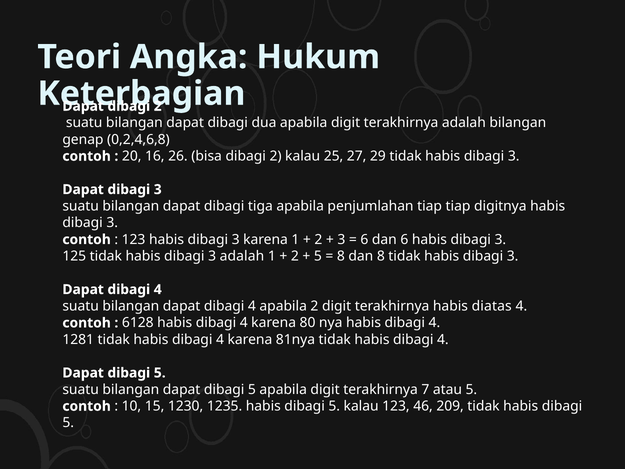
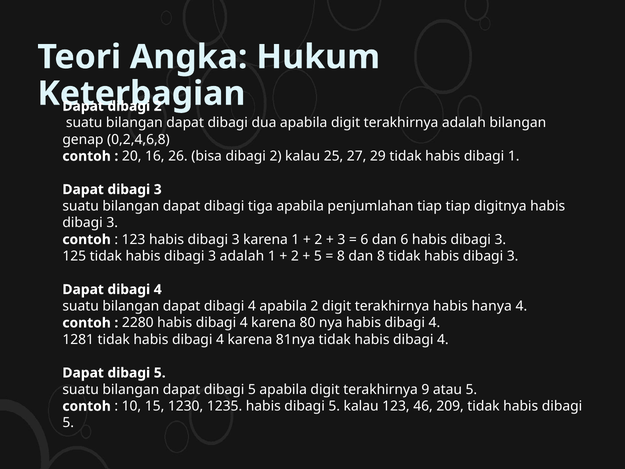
3 at (514, 156): 3 -> 1
diatas: diatas -> hanya
6128: 6128 -> 2280
7: 7 -> 9
